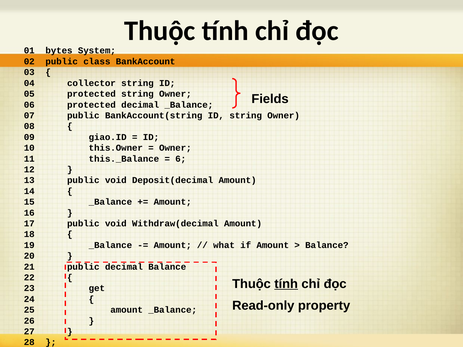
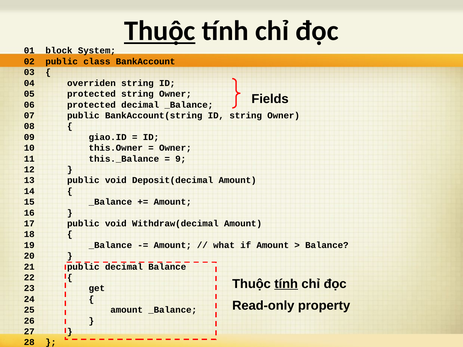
Thuộc at (160, 31) underline: none -> present
bytes: bytes -> block
collector: collector -> overriden
6: 6 -> 9
